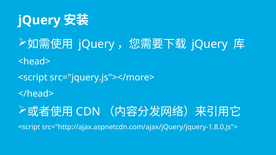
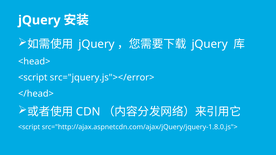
src="jquery.js"></more>: src="jquery.js"></more> -> src="jquery.js"></error>
